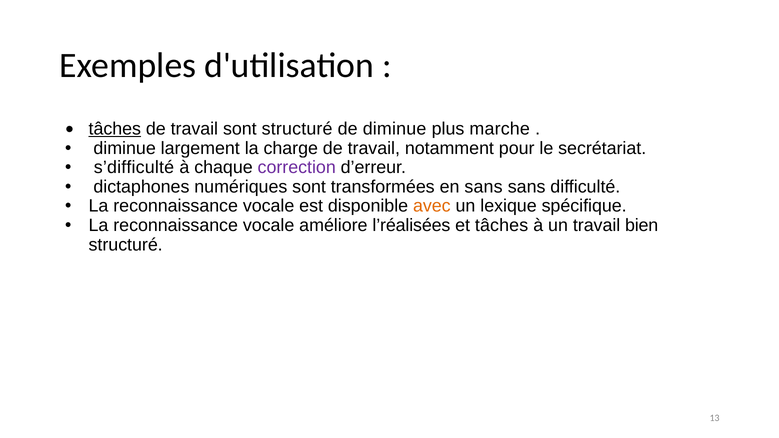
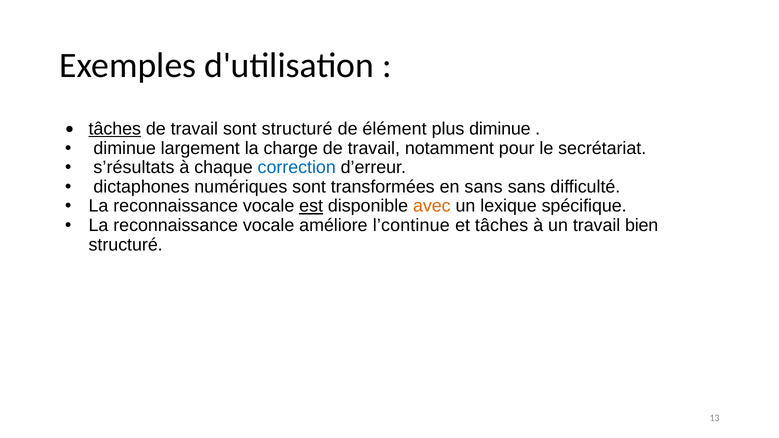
de diminue: diminue -> élément
plus marche: marche -> diminue
s’difficulté: s’difficulté -> s’résultats
correction colour: purple -> blue
est underline: none -> present
l’réalisées: l’réalisées -> l’continue
